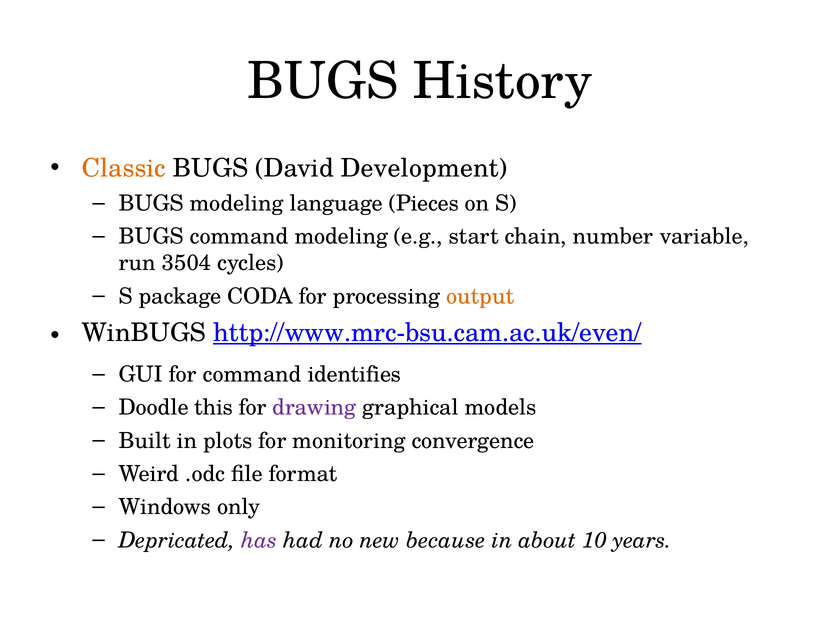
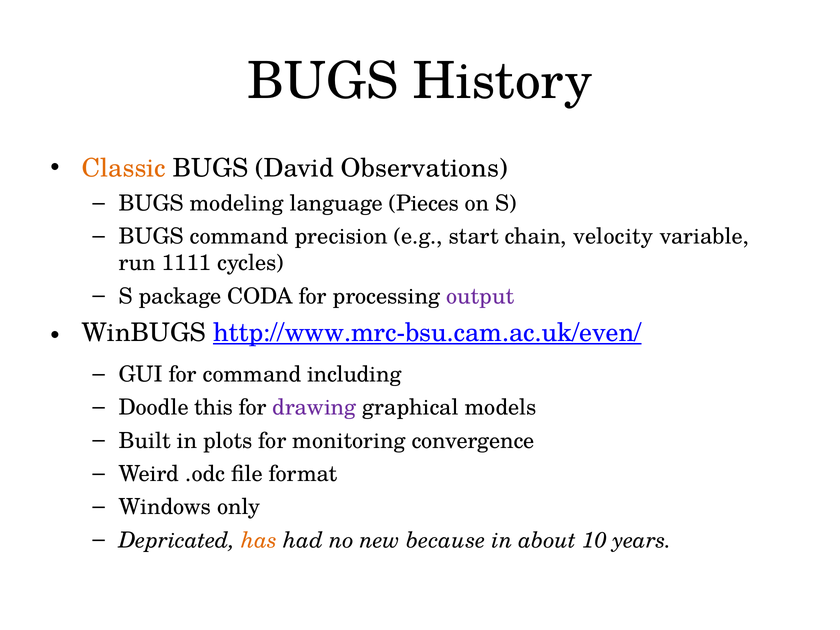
Development: Development -> Observations
command modeling: modeling -> precision
number: number -> velocity
3504: 3504 -> 1111
output colour: orange -> purple
identifies: identifies -> including
has colour: purple -> orange
